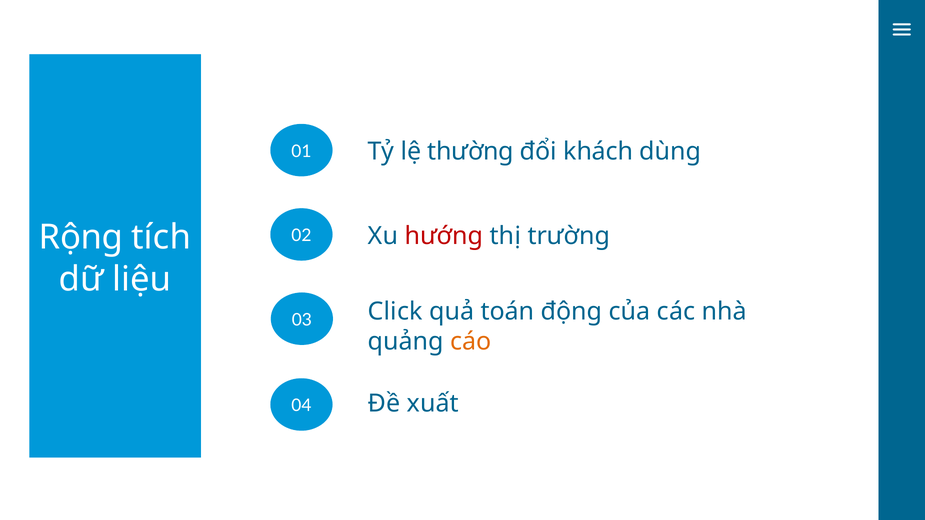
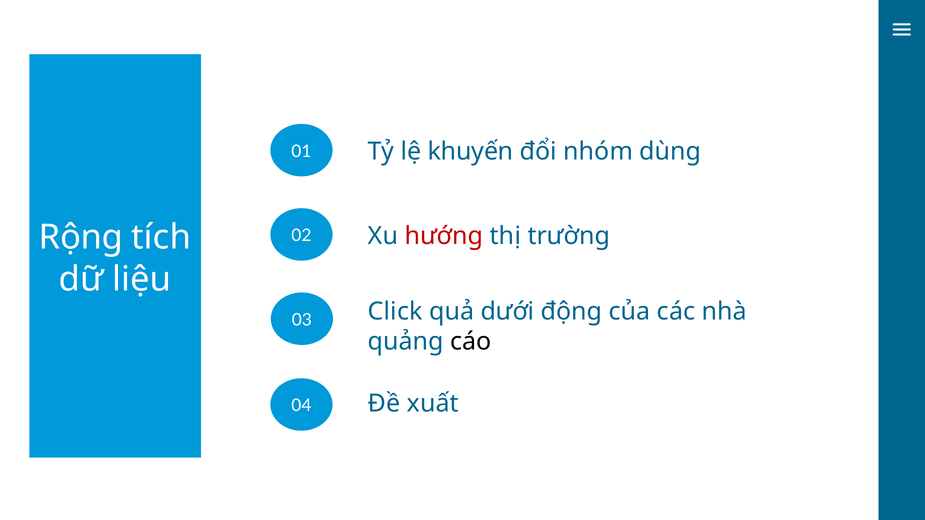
thường: thường -> khuyến
khách: khách -> nhóm
toán: toán -> dưới
cáo colour: orange -> black
